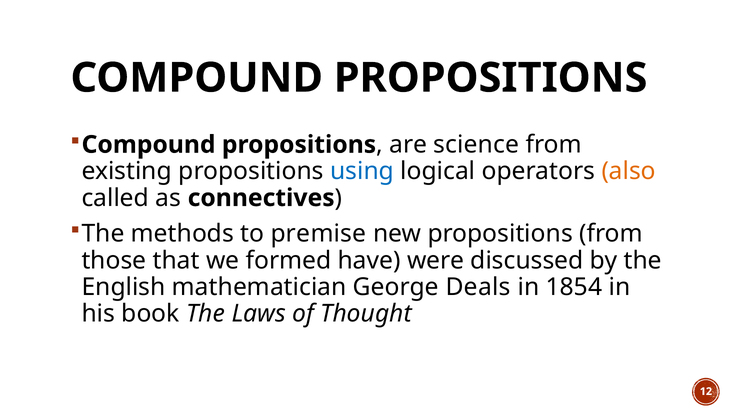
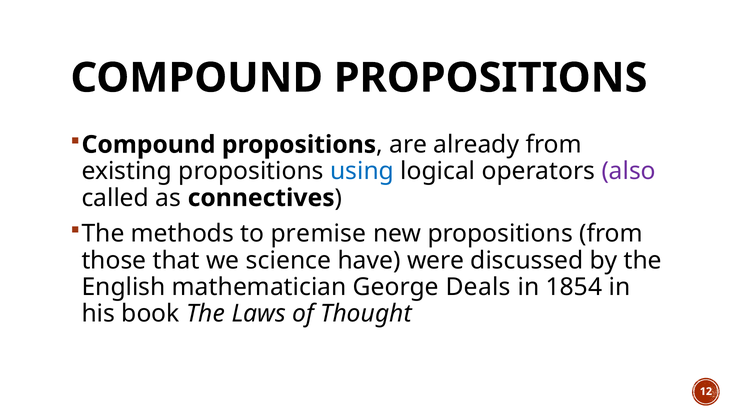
science: science -> already
also colour: orange -> purple
formed: formed -> science
